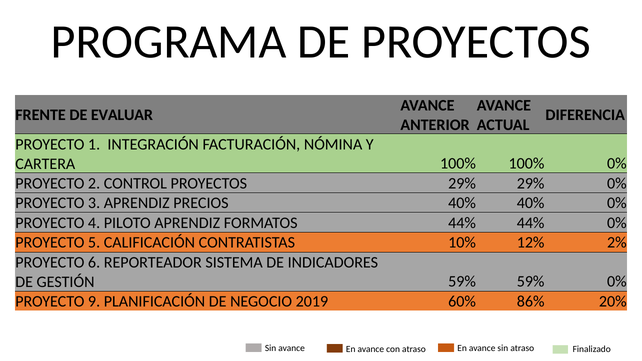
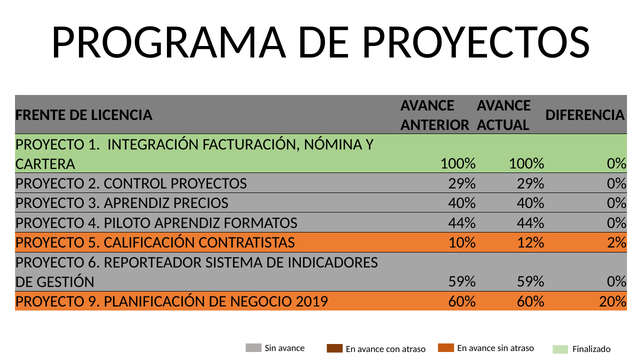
EVALUAR: EVALUAR -> LICENCIA
60% 86%: 86% -> 60%
